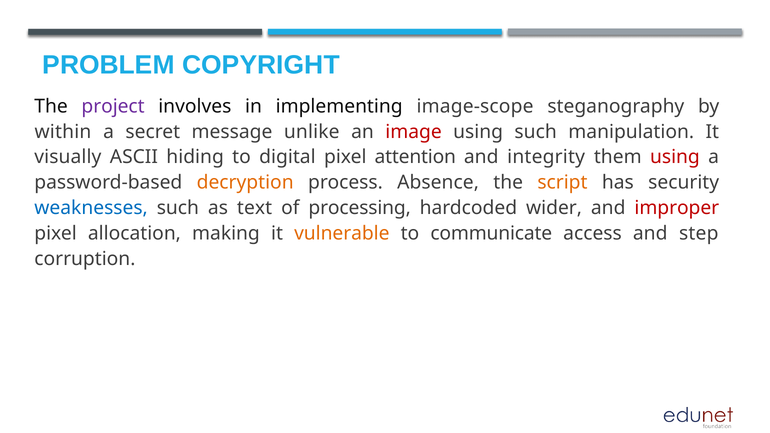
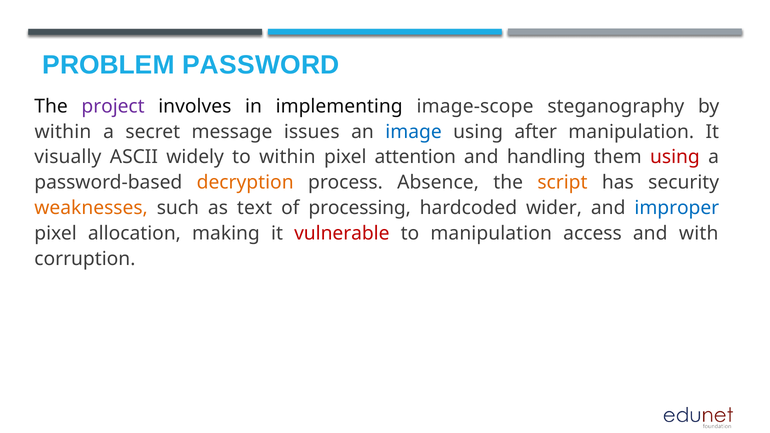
COPYRIGHT: COPYRIGHT -> PASSWORD
unlike: unlike -> issues
image colour: red -> blue
using such: such -> after
hiding: hiding -> widely
to digital: digital -> within
integrity: integrity -> handling
weaknesses colour: blue -> orange
improper colour: red -> blue
vulnerable colour: orange -> red
to communicate: communicate -> manipulation
step: step -> with
